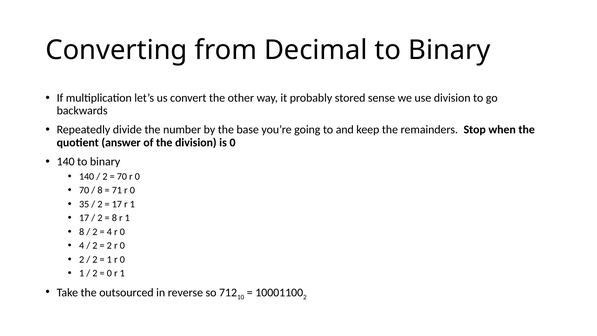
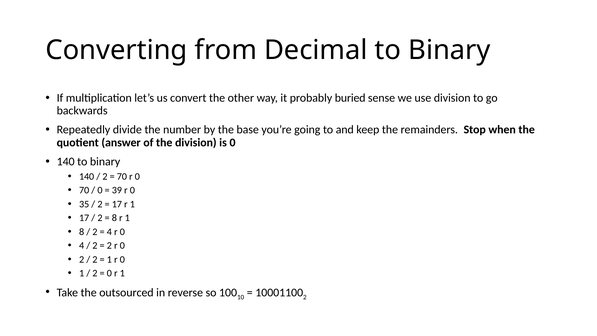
stored: stored -> buried
8 at (100, 190): 8 -> 0
71: 71 -> 39
712: 712 -> 100
